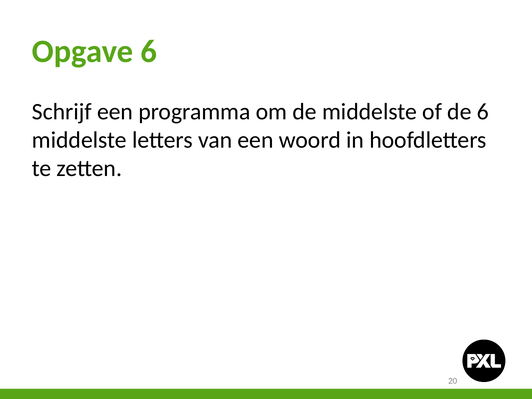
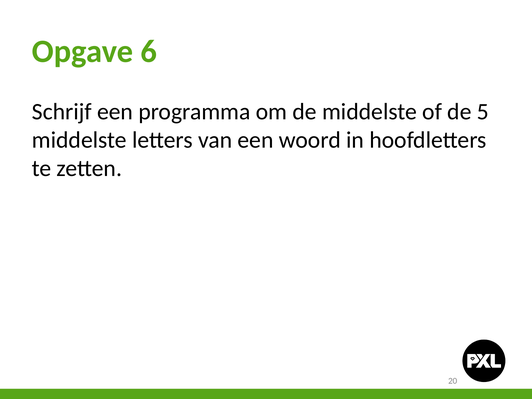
de 6: 6 -> 5
